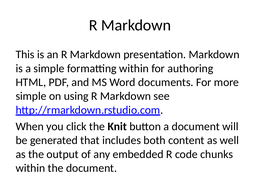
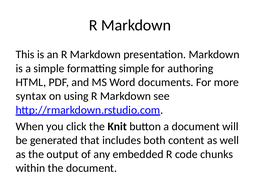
formatting within: within -> simple
simple at (31, 96): simple -> syntax
